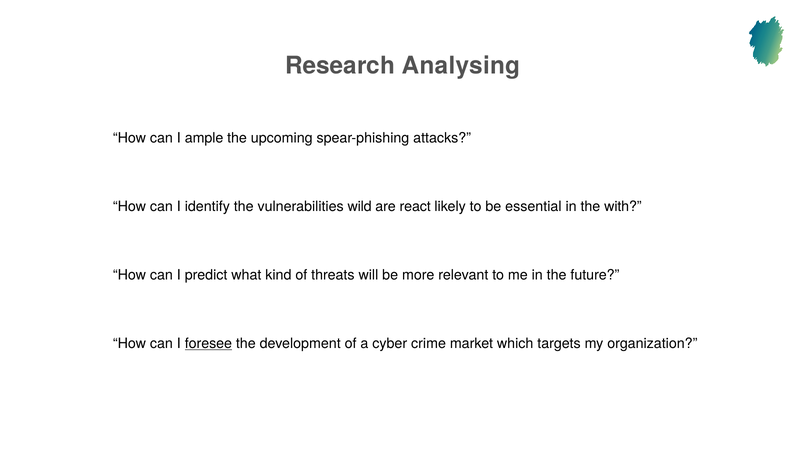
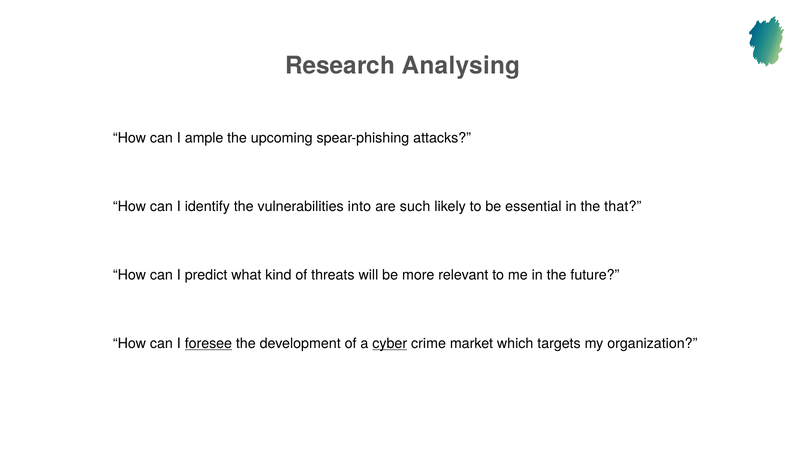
wild: wild -> into
react: react -> such
with: with -> that
cyber underline: none -> present
